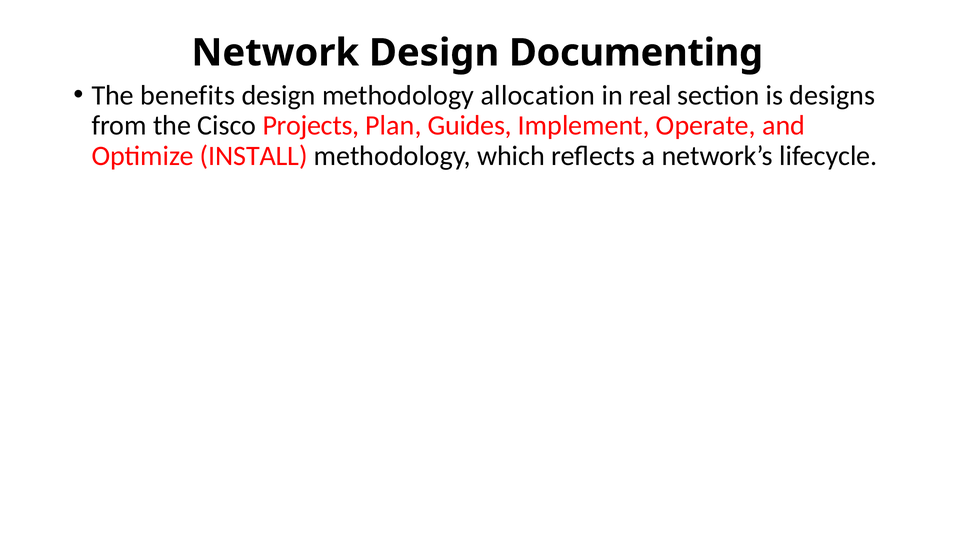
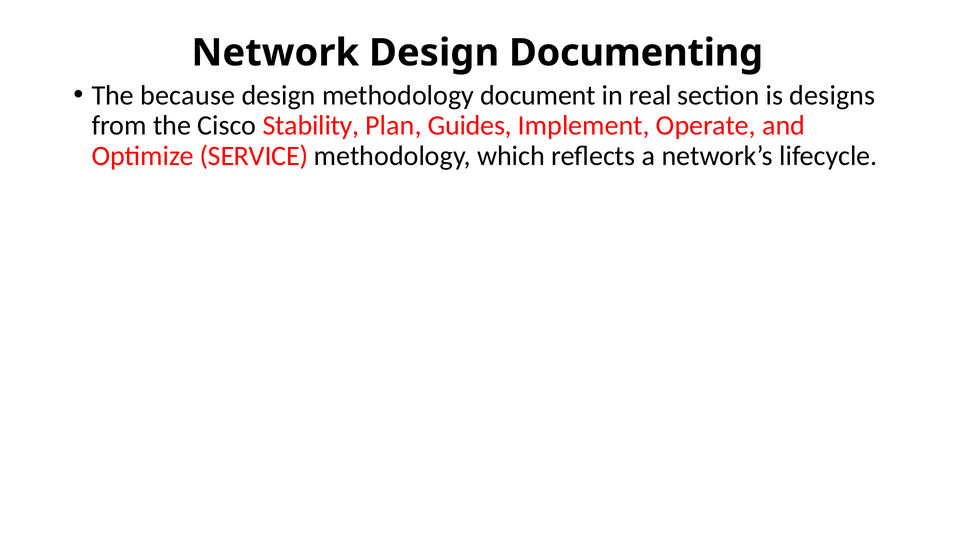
benefits: benefits -> because
allocation: allocation -> document
Projects: Projects -> Stability
INSTALL: INSTALL -> SERVICE
